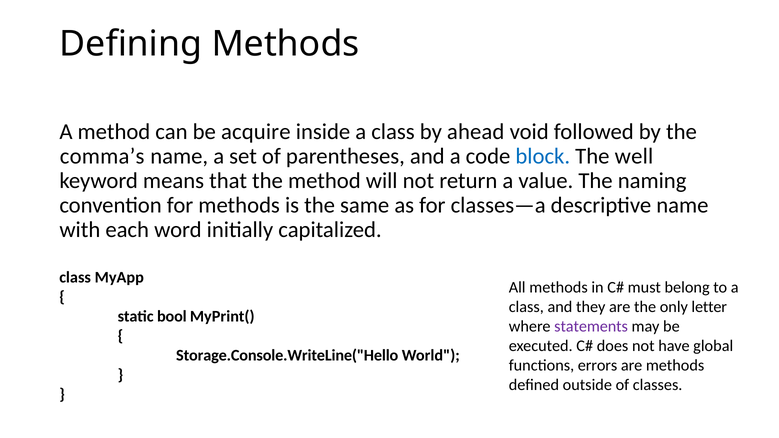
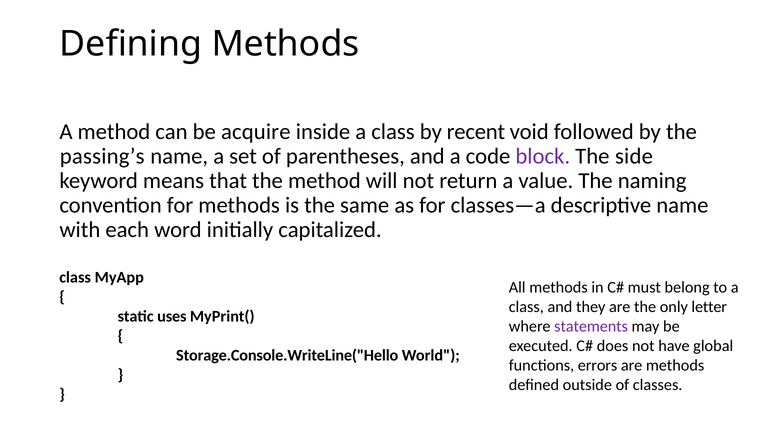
ahead: ahead -> recent
comma’s: comma’s -> passing’s
block colour: blue -> purple
well: well -> side
bool: bool -> uses
